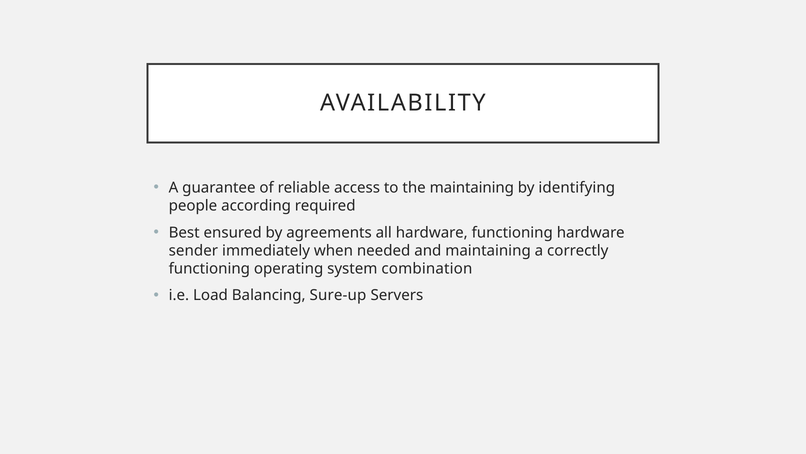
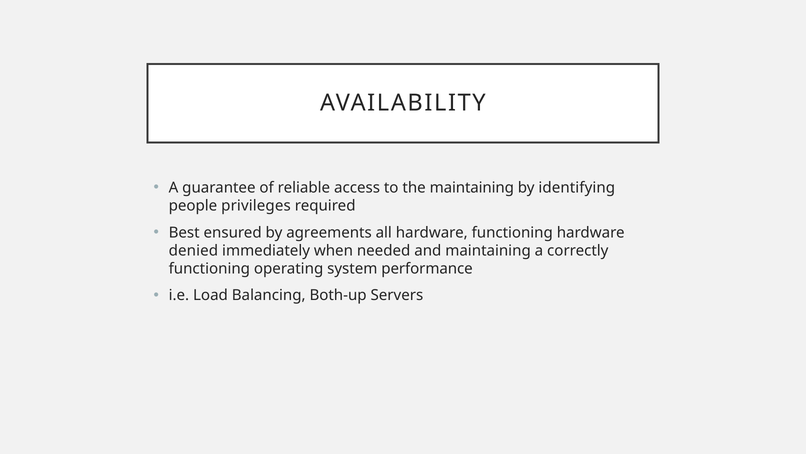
according: according -> privileges
sender: sender -> denied
combination: combination -> performance
Sure-up: Sure-up -> Both-up
